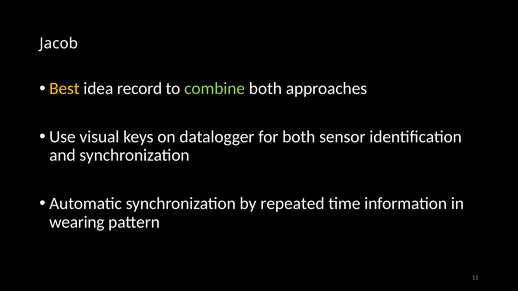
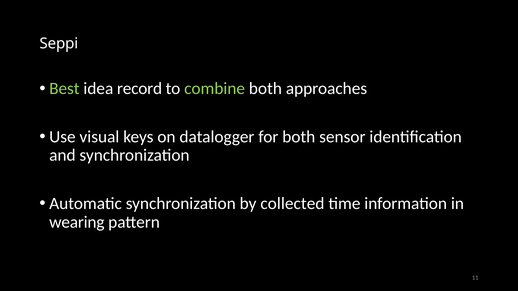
Jacob: Jacob -> Seppi
Best colour: yellow -> light green
repeated: repeated -> collected
